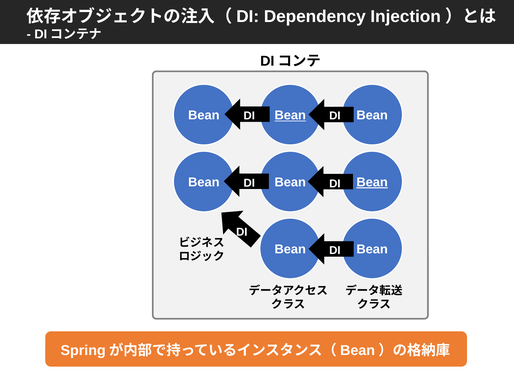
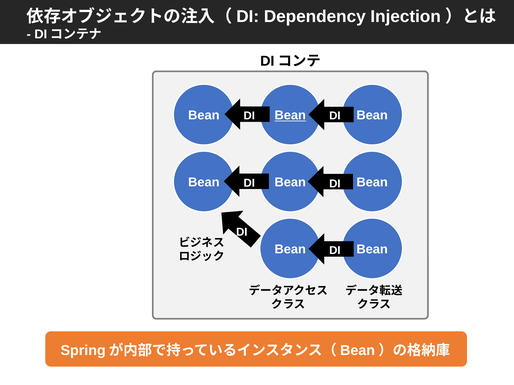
Bean at (372, 183) underline: present -> none
